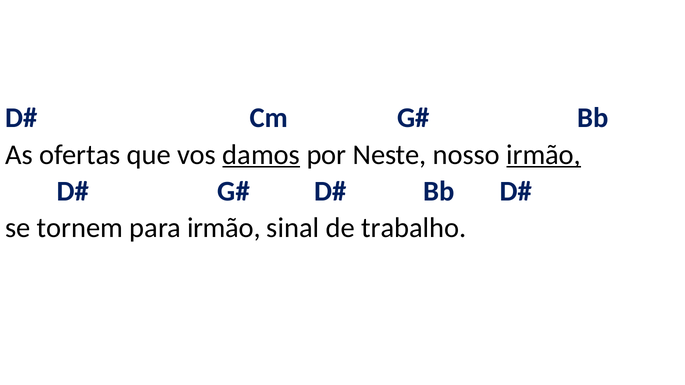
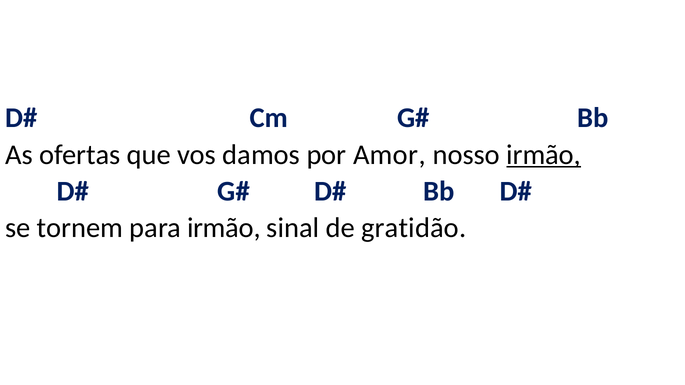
damos underline: present -> none
Neste: Neste -> Amor
trabalho: trabalho -> gratidão
